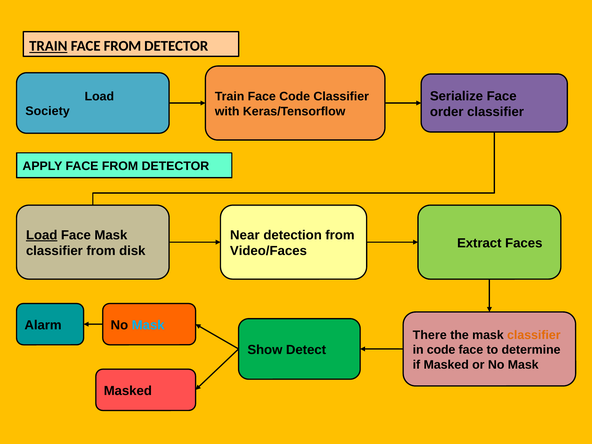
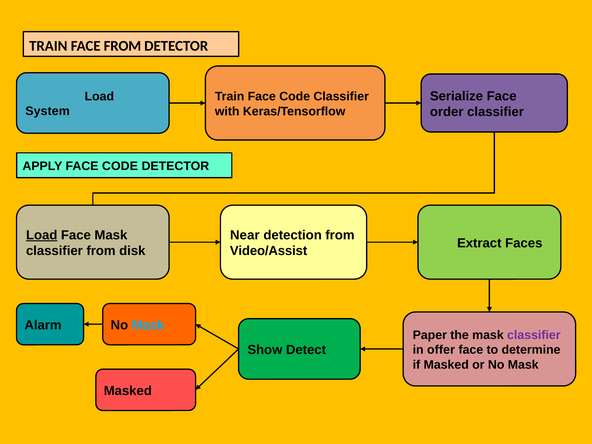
TRAIN at (48, 46) underline: present -> none
Society: Society -> System
APPLY FACE FROM: FROM -> CODE
Video/Faces: Video/Faces -> Video/Assist
There: There -> Paper
classifier at (534, 335) colour: orange -> purple
in code: code -> offer
